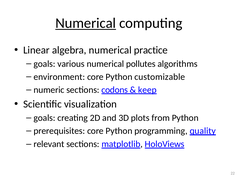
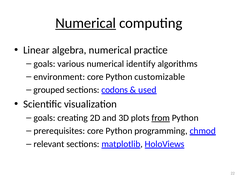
pollutes: pollutes -> identify
numeric: numeric -> grouped
keep: keep -> used
from underline: none -> present
quality: quality -> chmod
